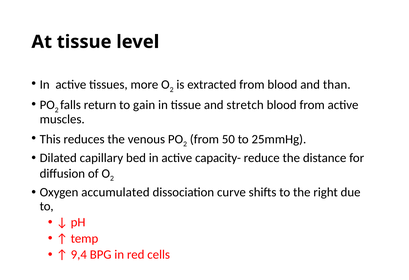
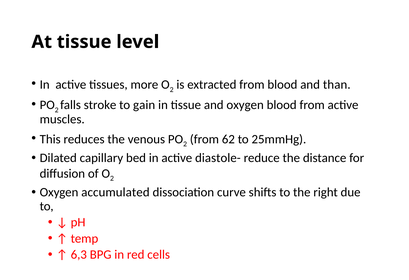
return: return -> stroke
and stretch: stretch -> oxygen
50: 50 -> 62
capacity-: capacity- -> diastole-
9,4: 9,4 -> 6,3
